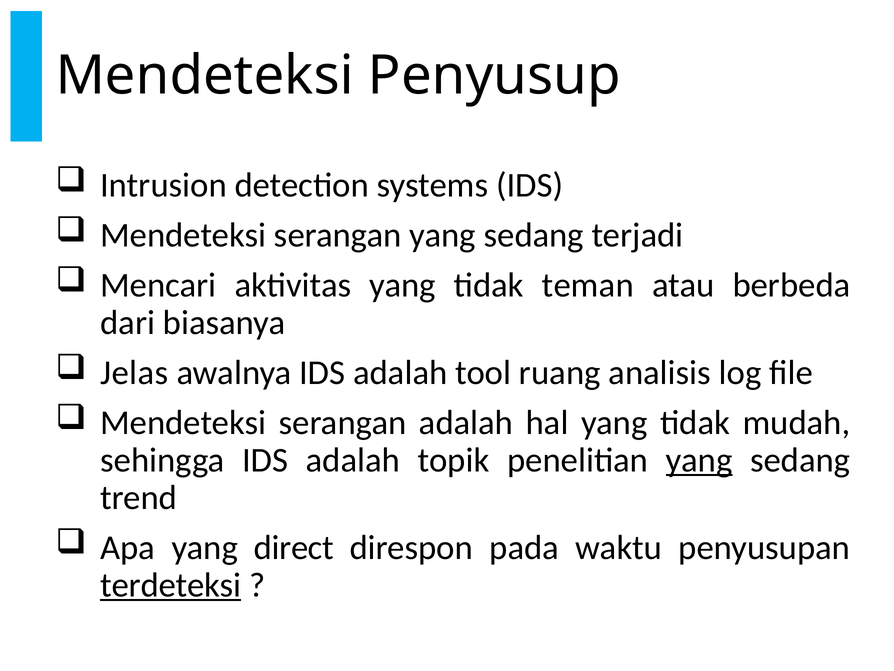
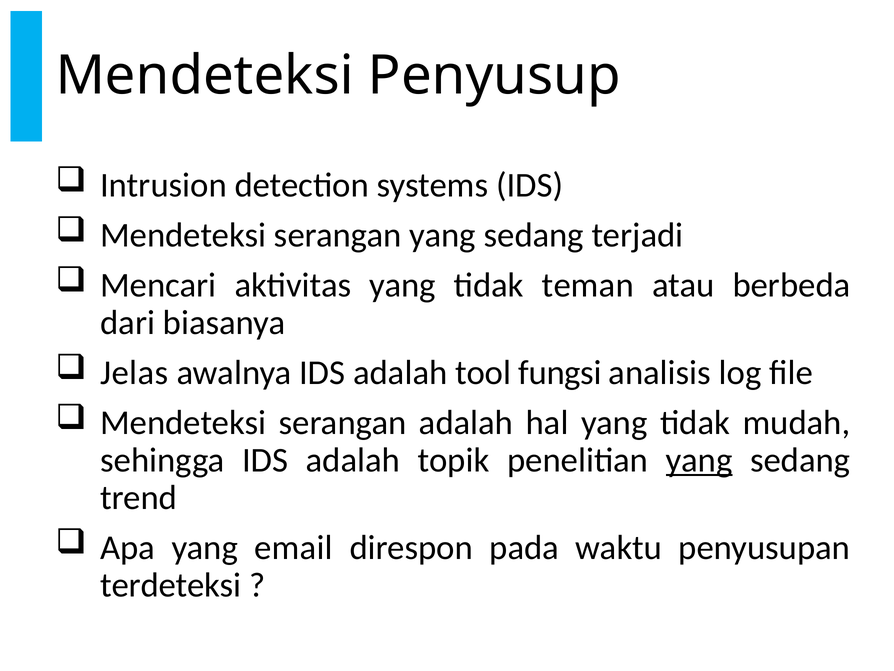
ruang: ruang -> fungsi
direct: direct -> email
terdeteksi underline: present -> none
